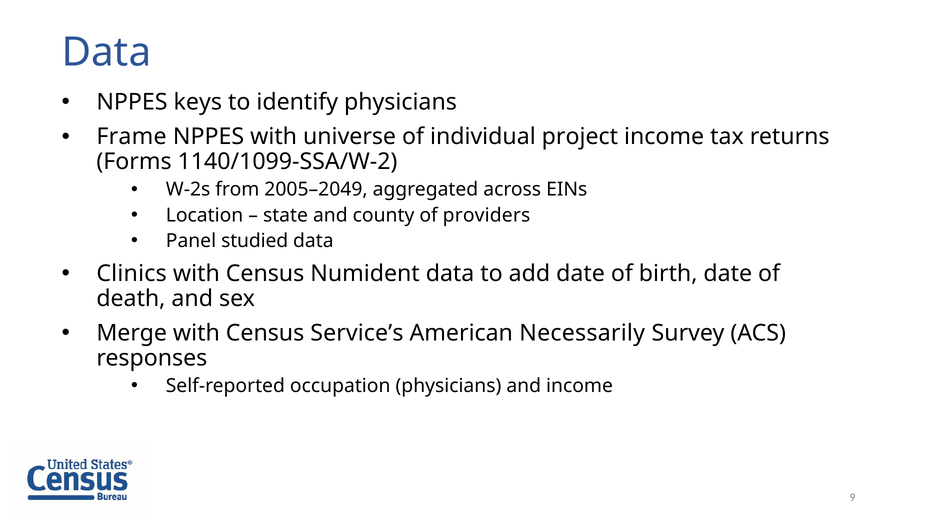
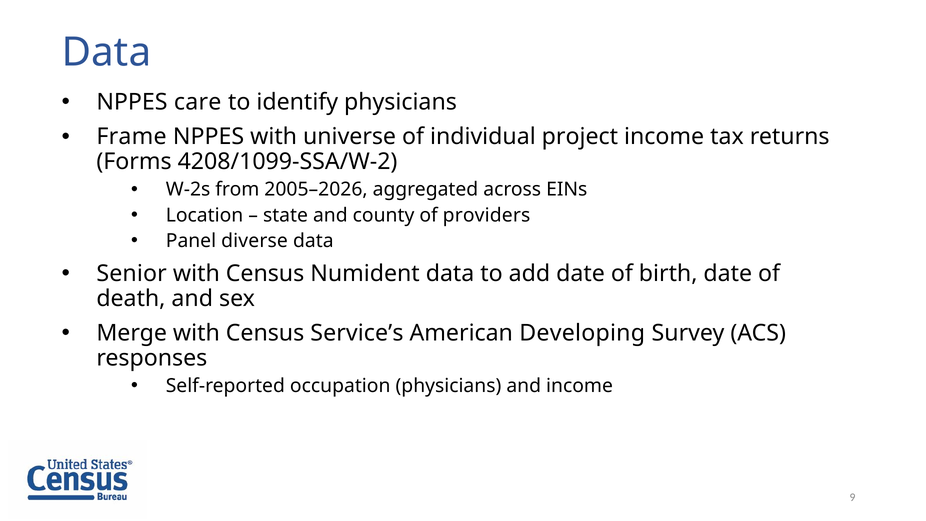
keys: keys -> care
1140/1099-SSA/W-2: 1140/1099-SSA/W-2 -> 4208/1099-SSA/W-2
2005–2049: 2005–2049 -> 2005–2026
studied: studied -> diverse
Clinics: Clinics -> Senior
Necessarily: Necessarily -> Developing
